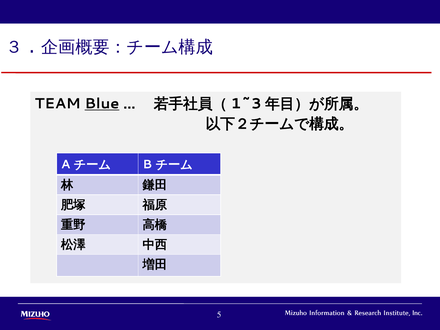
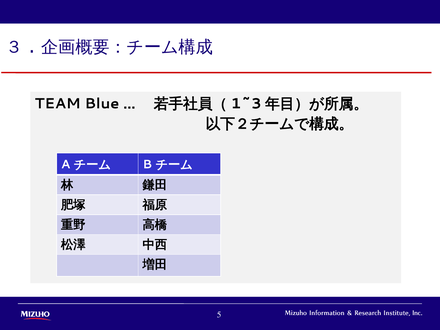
Blue underline: present -> none
